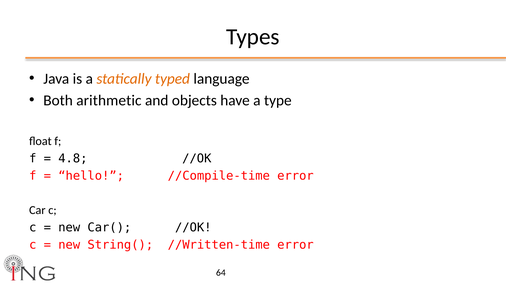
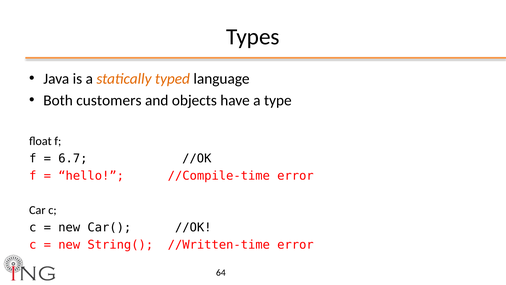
arithmetic: arithmetic -> customers
4.8: 4.8 -> 6.7
